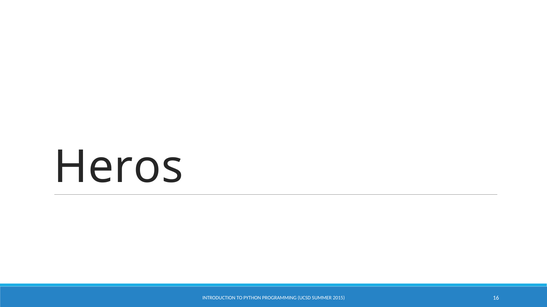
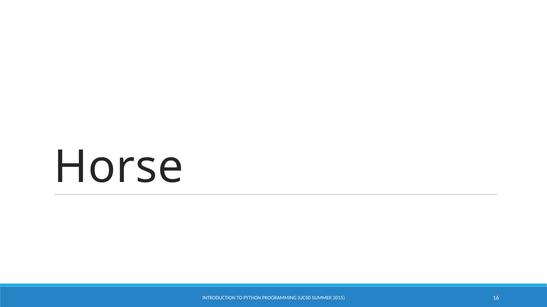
Heros: Heros -> Horse
